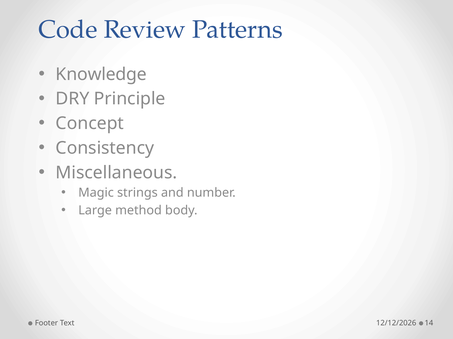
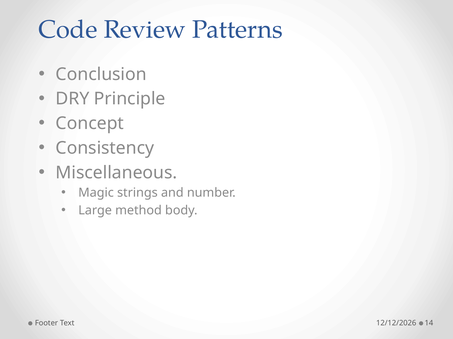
Knowledge: Knowledge -> Conclusion
